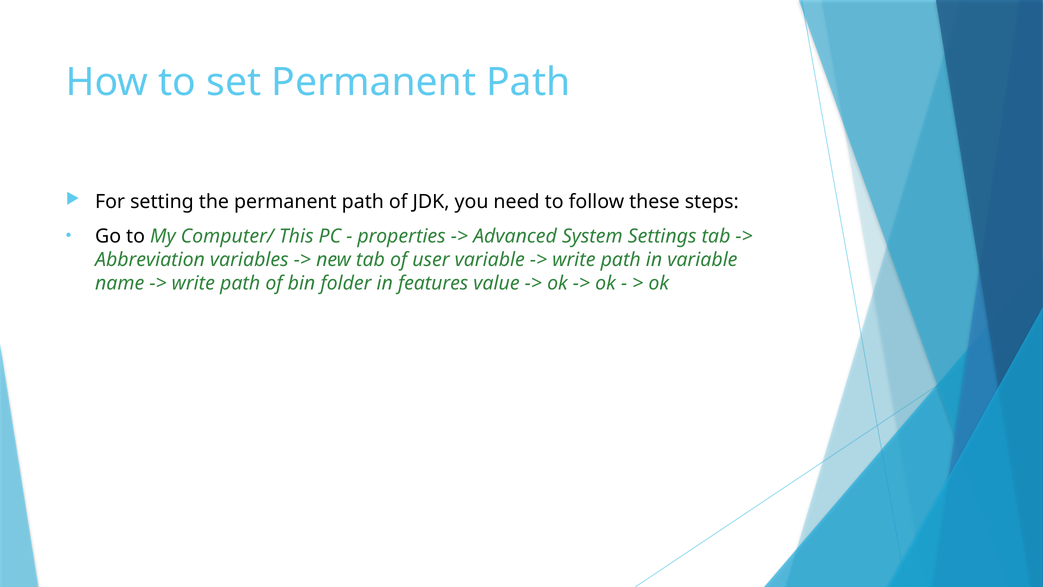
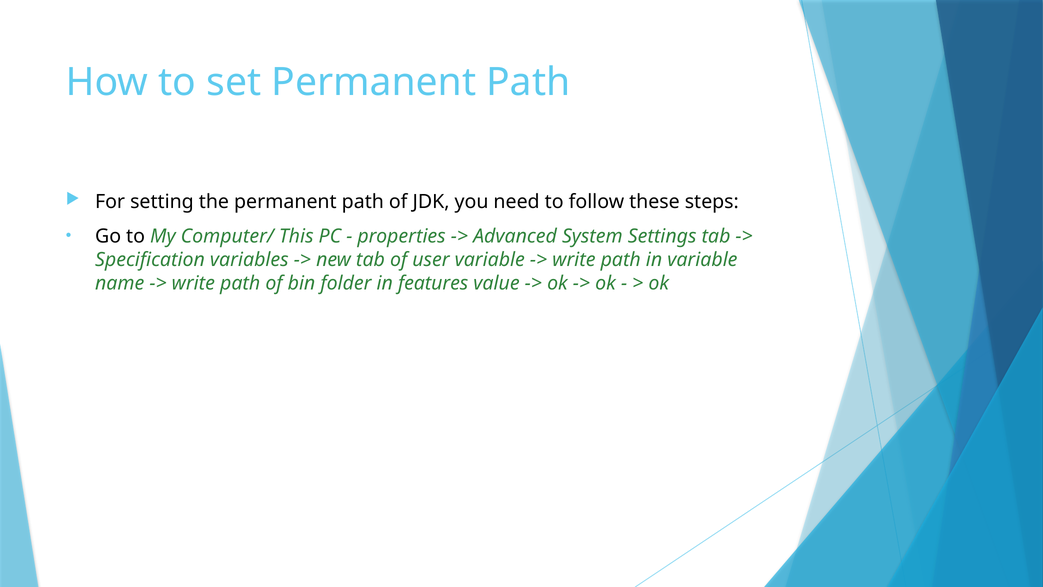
Abbreviation: Abbreviation -> Specification
